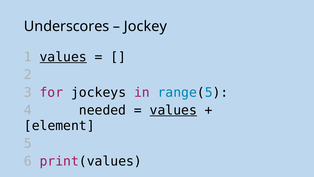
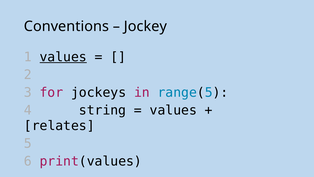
Underscores: Underscores -> Conventions
needed: needed -> string
values at (173, 110) underline: present -> none
element: element -> relates
